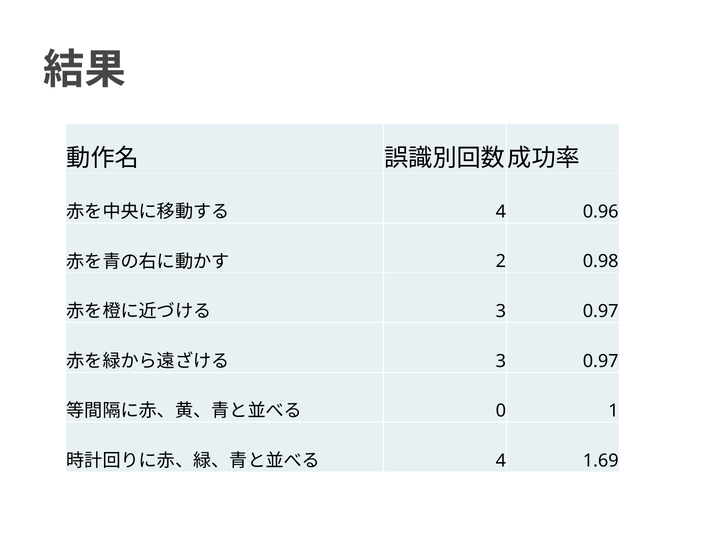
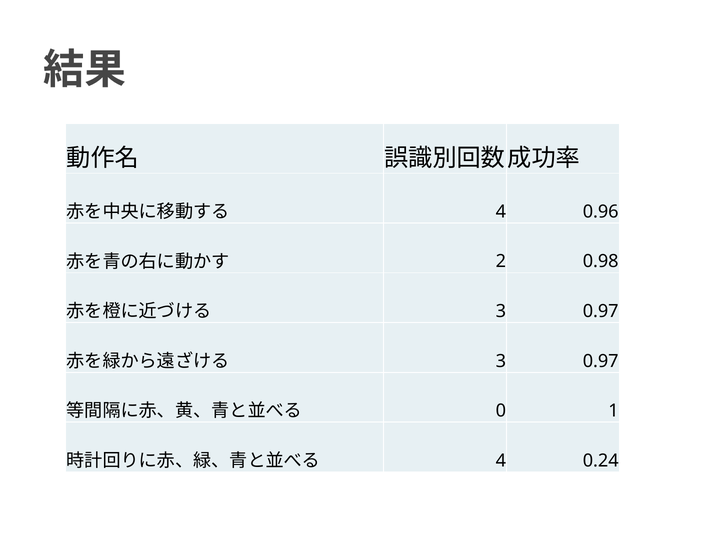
1.69: 1.69 -> 0.24
